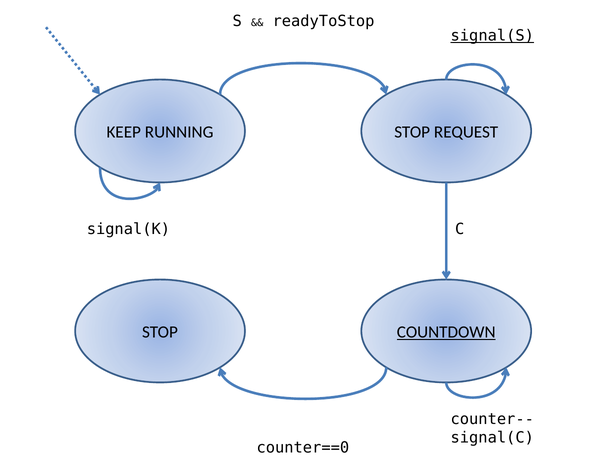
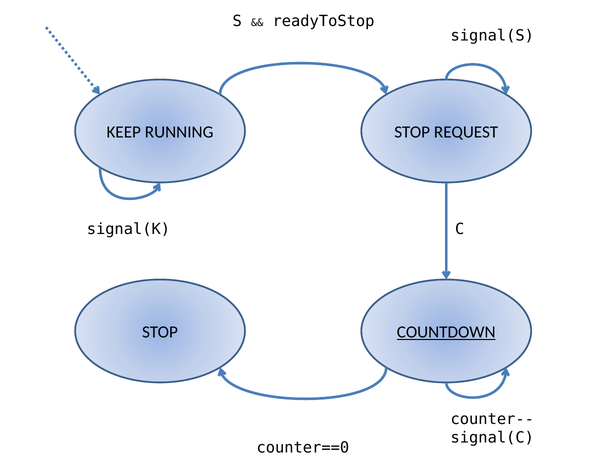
signal(S underline: present -> none
